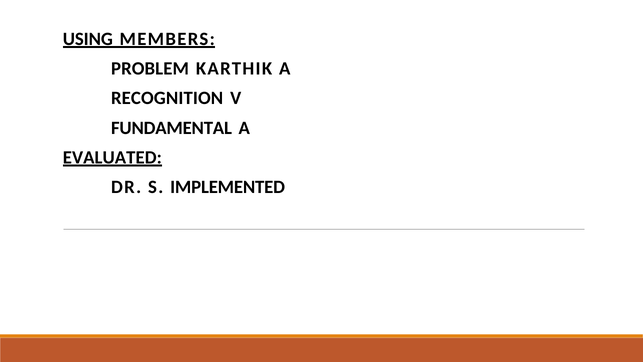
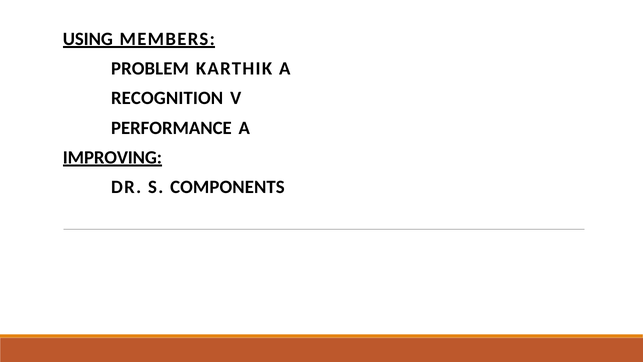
FUNDAMENTAL: FUNDAMENTAL -> PERFORMANCE
EVALUATED: EVALUATED -> IMPROVING
IMPLEMENTED: IMPLEMENTED -> COMPONENTS
